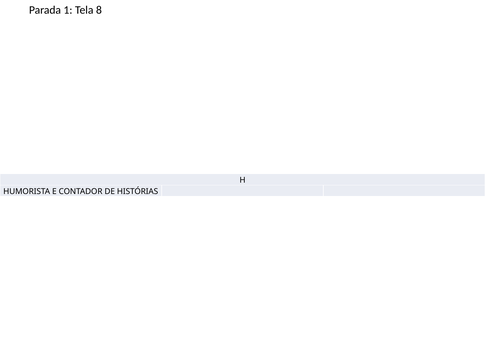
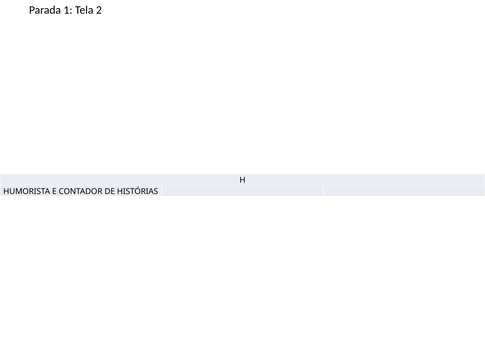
8: 8 -> 2
